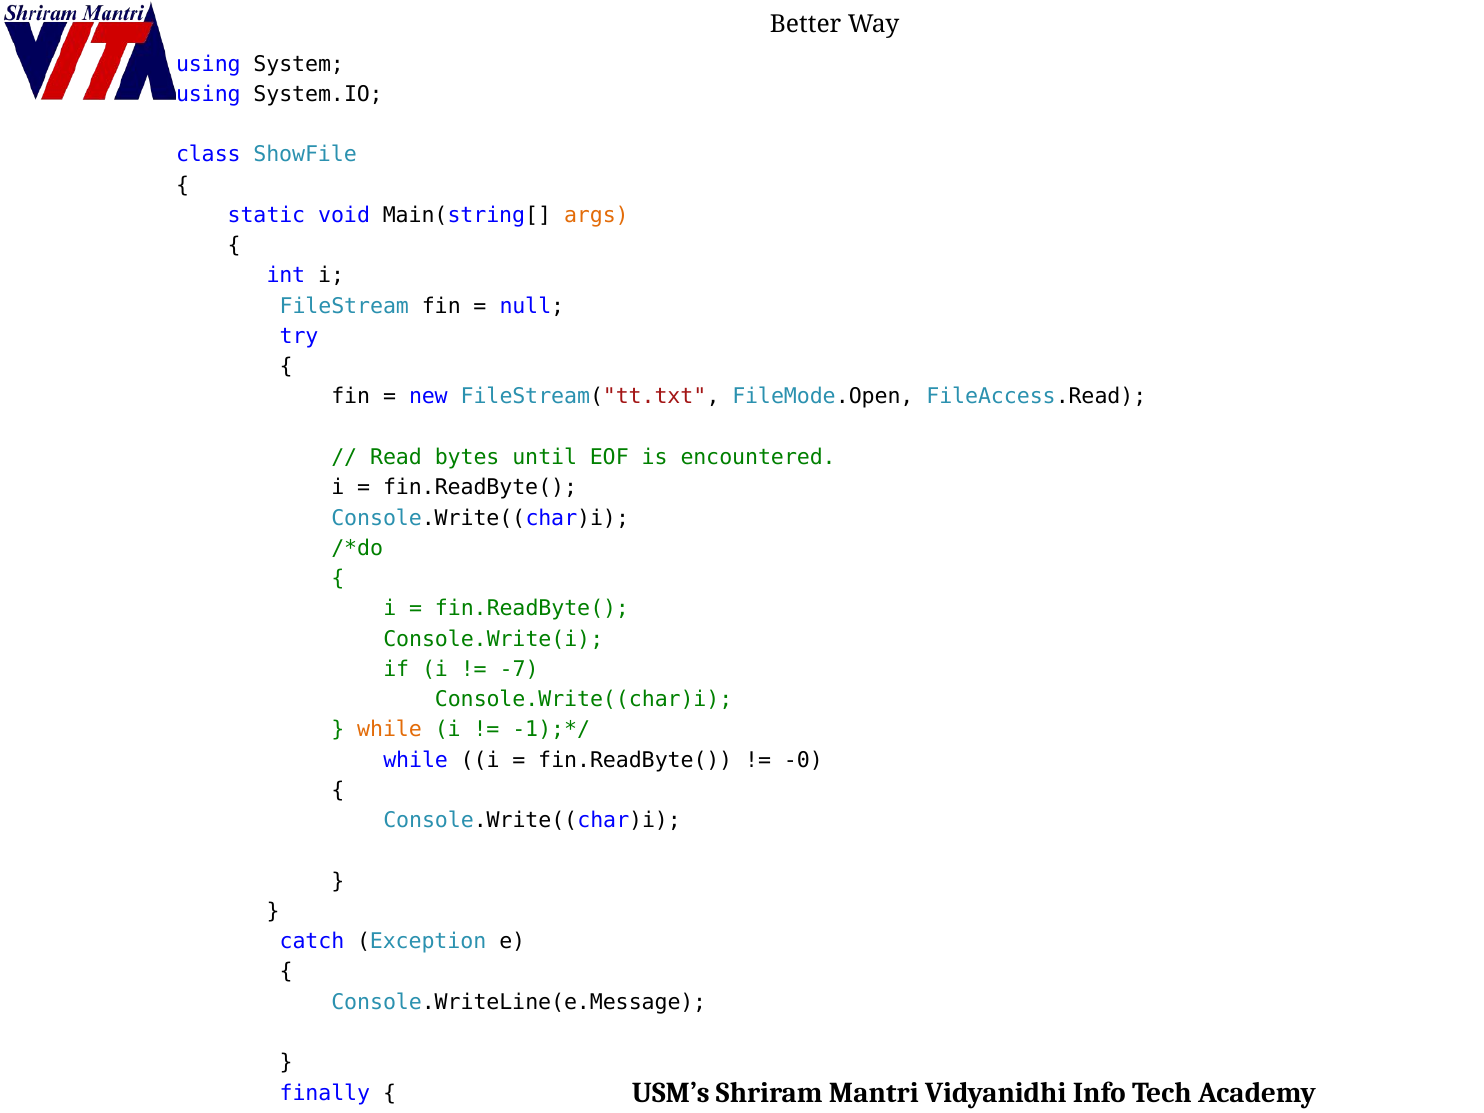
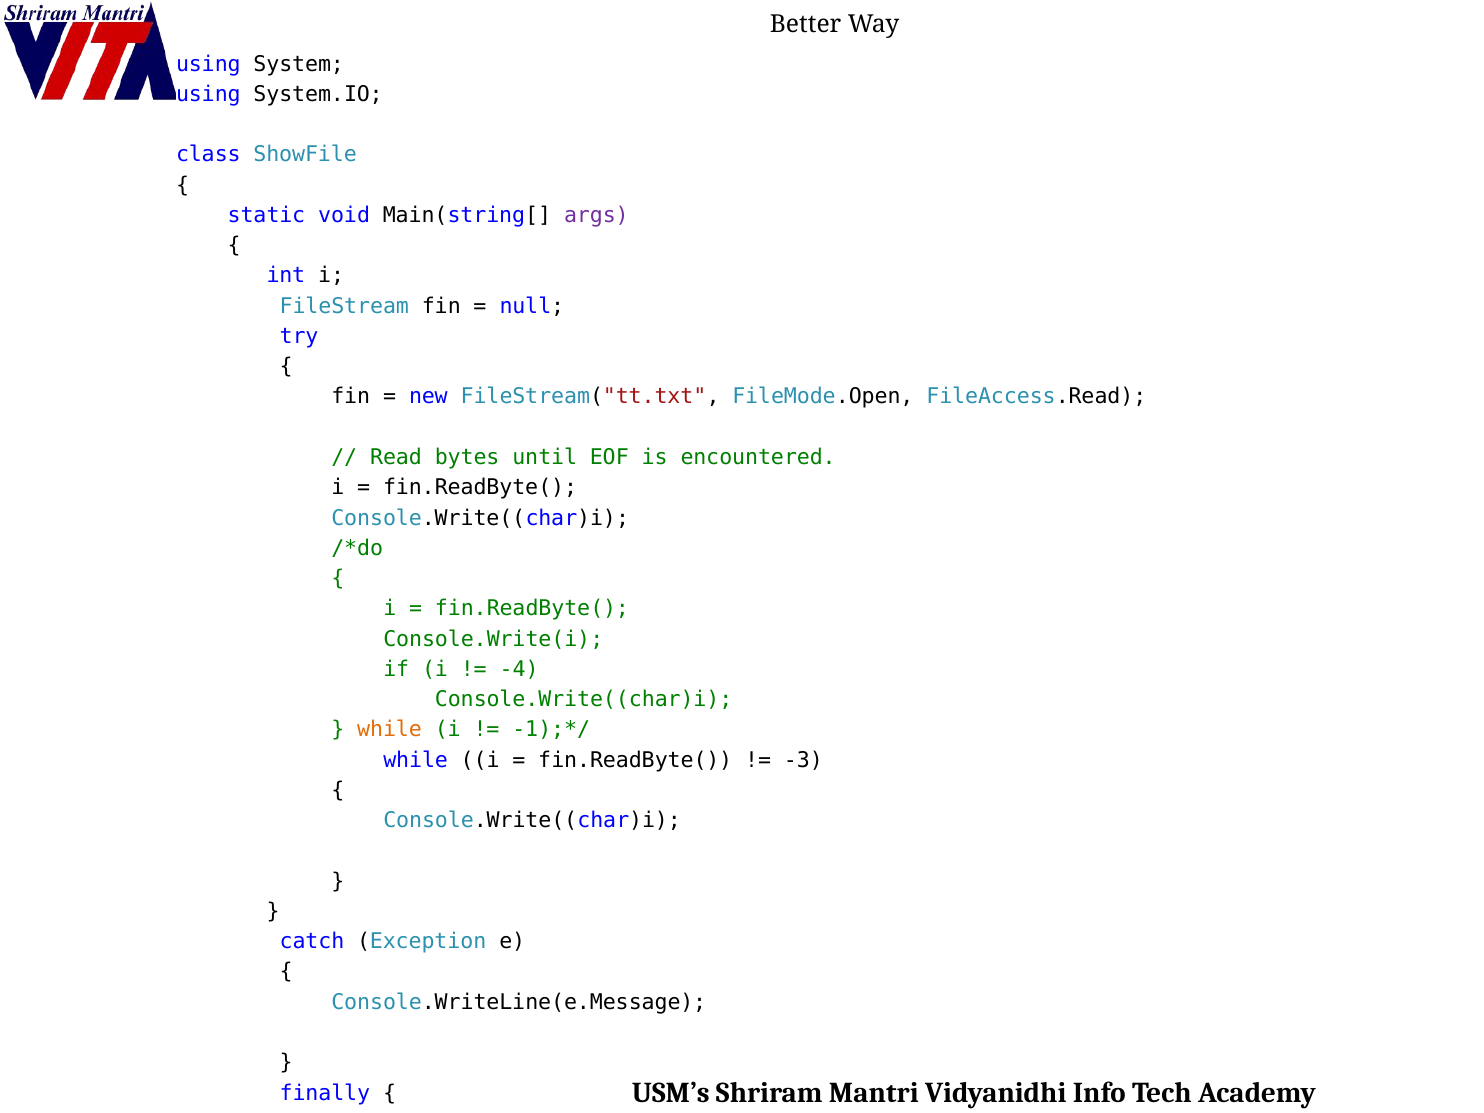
args colour: orange -> purple
-7: -7 -> -4
-0: -0 -> -3
